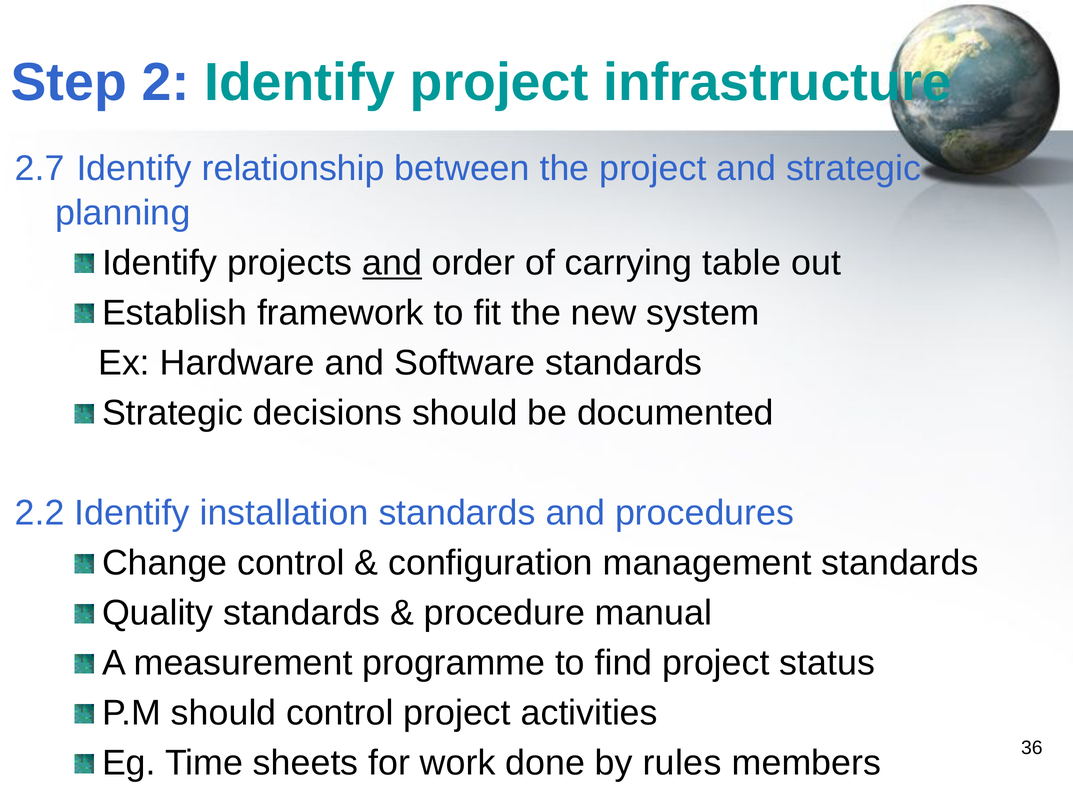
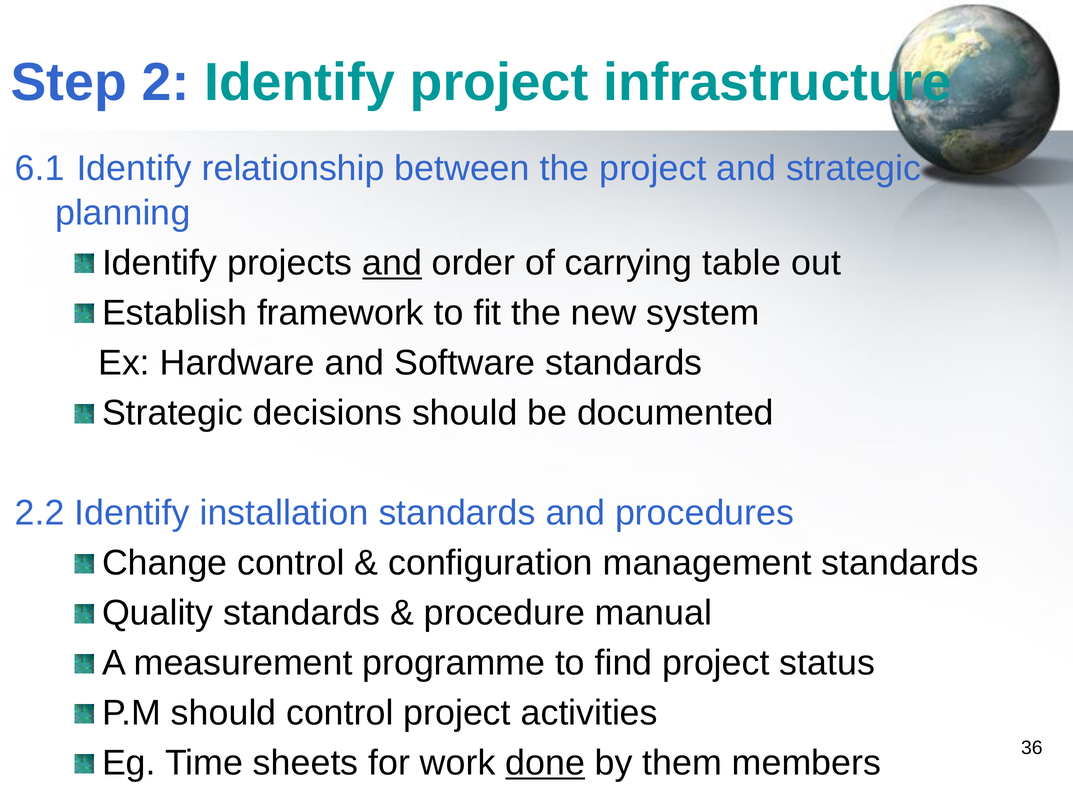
2.7: 2.7 -> 6.1
done underline: none -> present
rules: rules -> them
